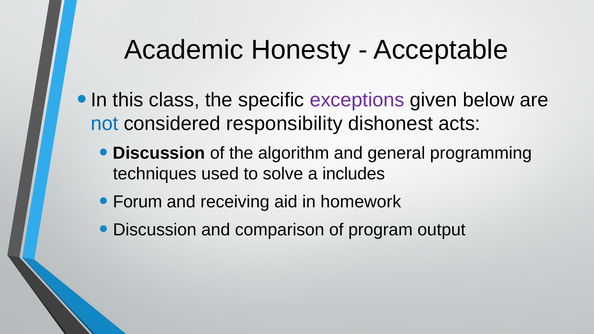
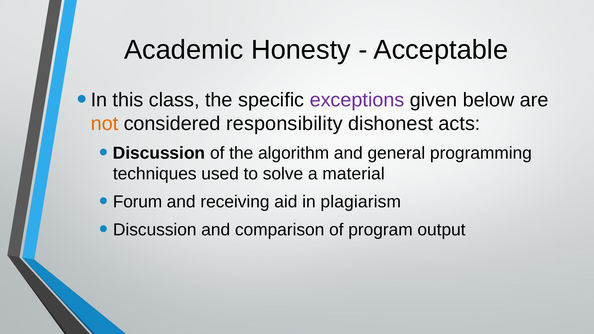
not colour: blue -> orange
includes: includes -> material
homework: homework -> plagiarism
